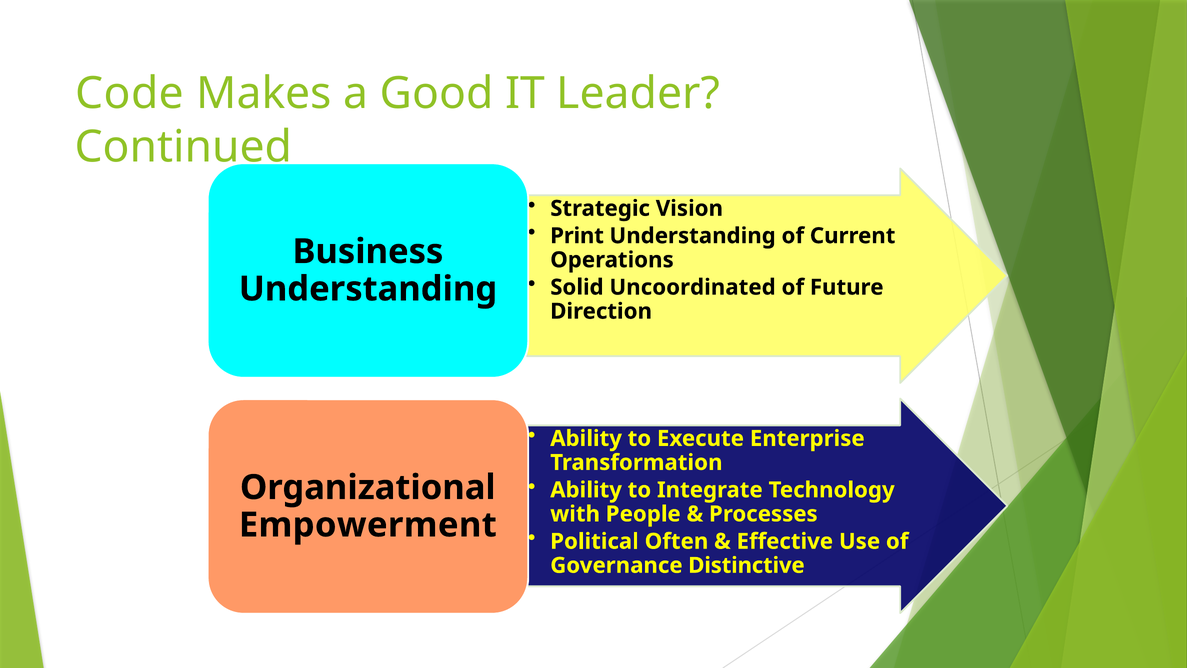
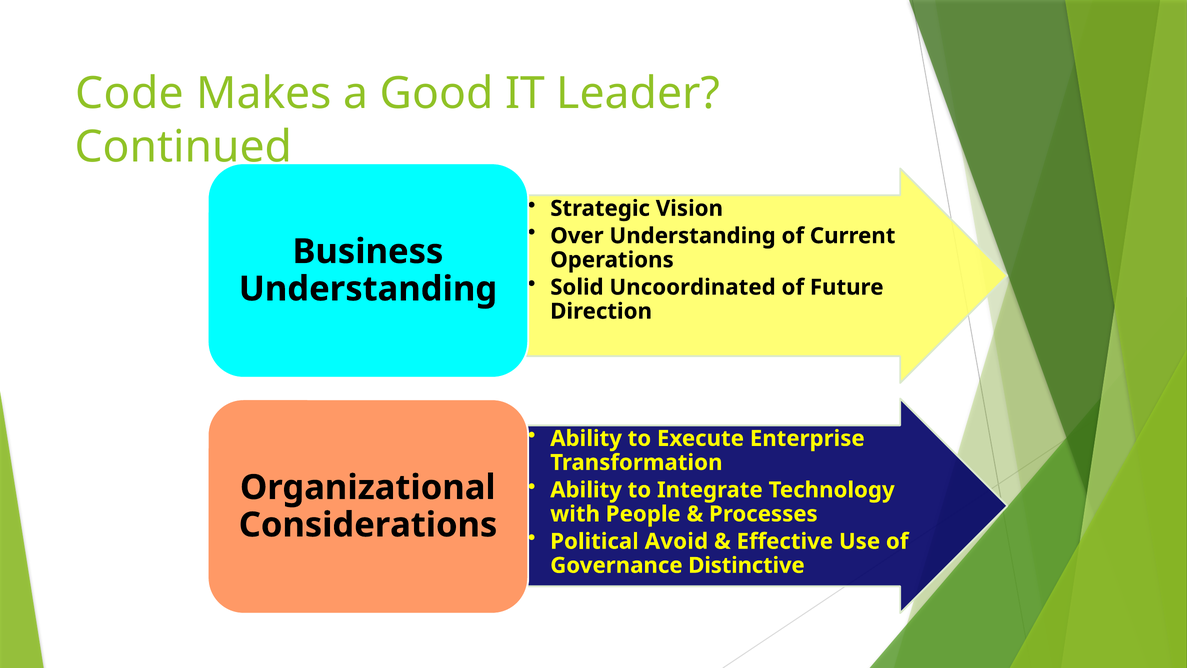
Print: Print -> Over
Empowerment: Empowerment -> Considerations
Often: Often -> Avoid
